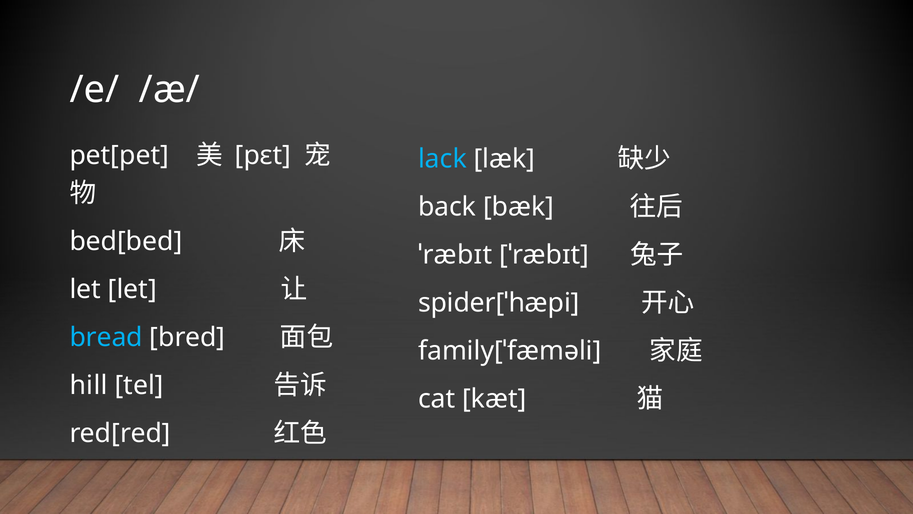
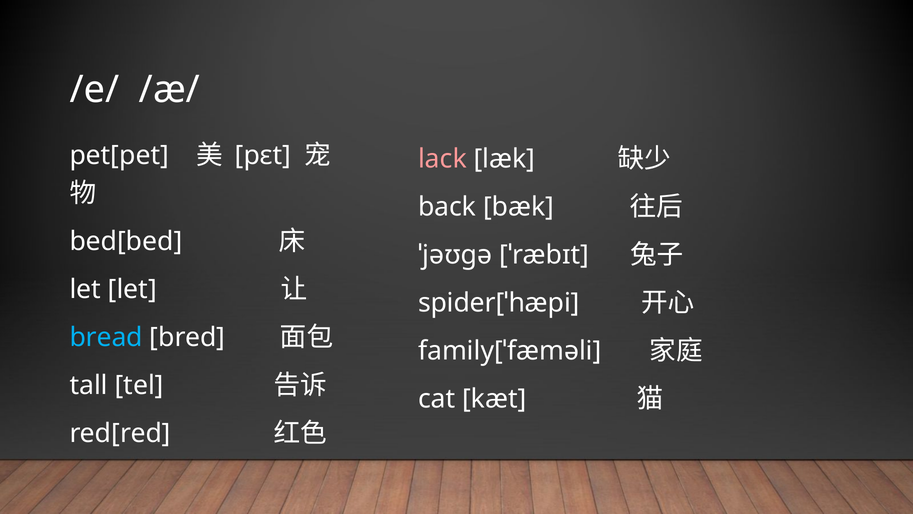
lack colour: light blue -> pink
ˈræbɪt at (455, 255): ˈræbɪt -> ˈjəʊgə
hill: hill -> tall
